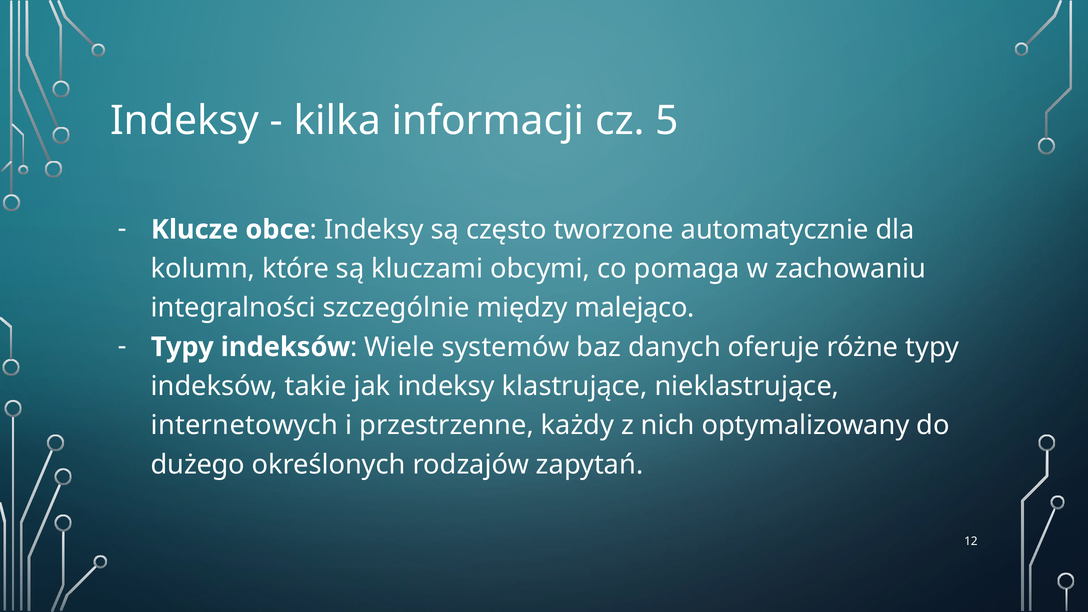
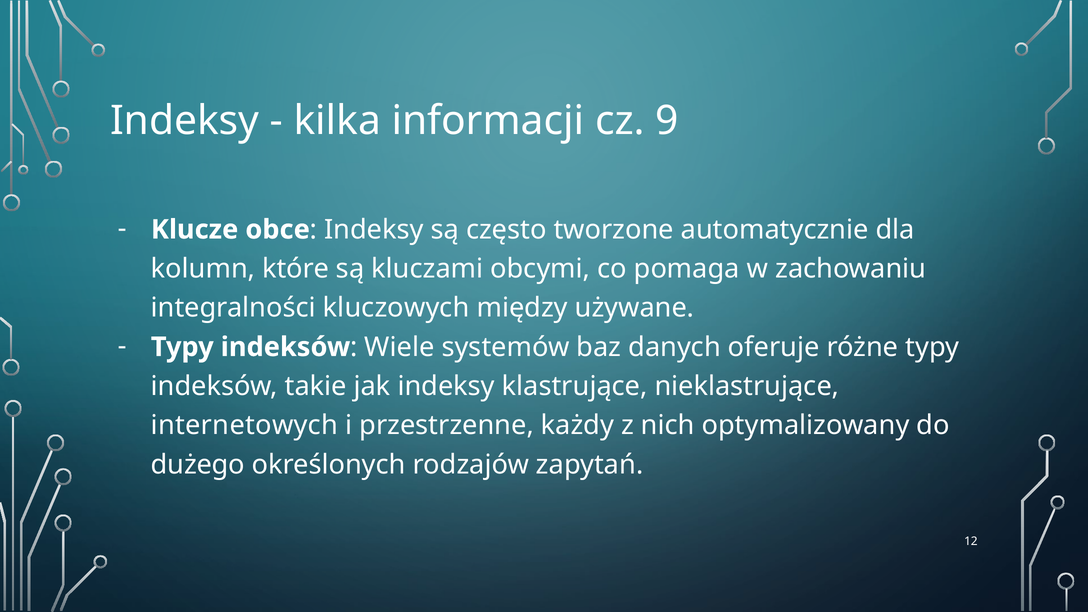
5: 5 -> 9
szczególnie: szczególnie -> kluczowych
malejąco: malejąco -> używane
